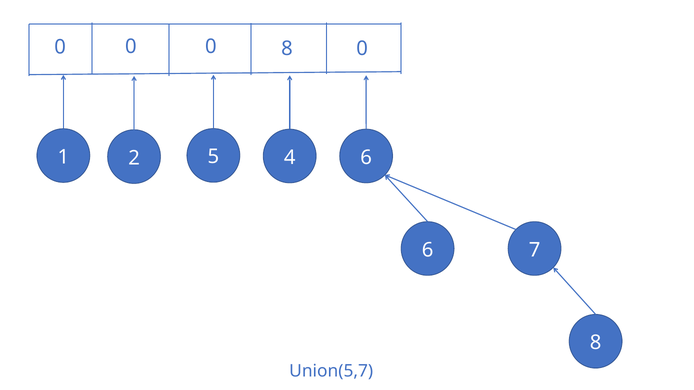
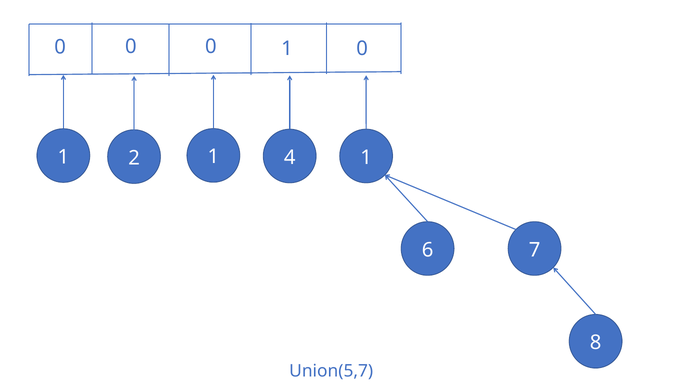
0 8: 8 -> 1
2 5: 5 -> 1
4 6: 6 -> 1
